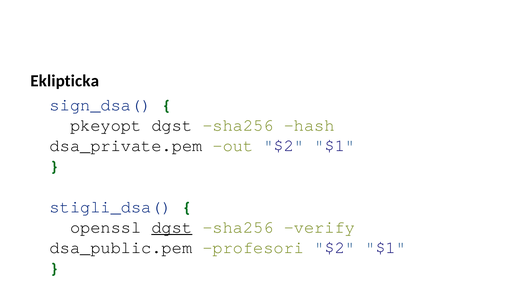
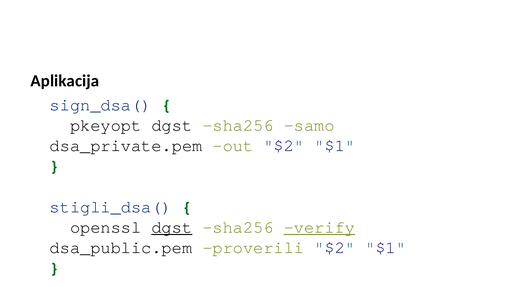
Eklipticka: Eklipticka -> Aplikacija
hash: hash -> samo
verify underline: none -> present
profesori: profesori -> proverili
